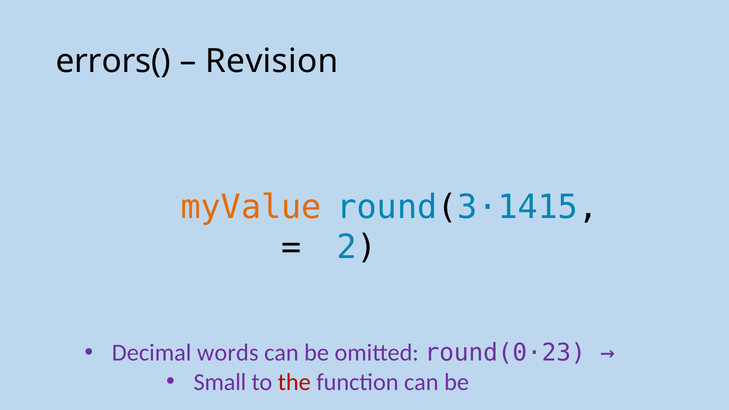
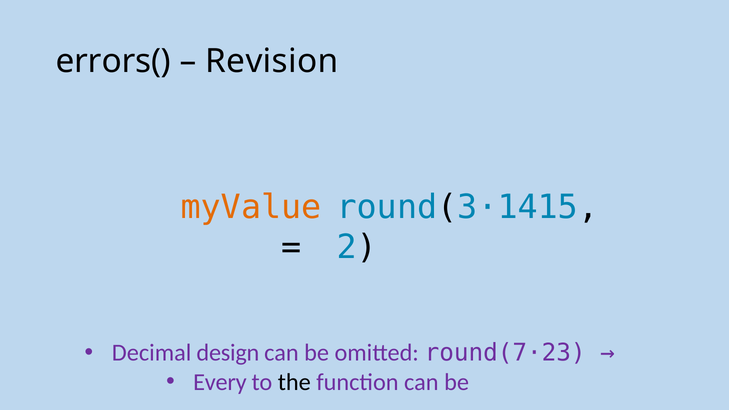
words: words -> design
round(0·23: round(0·23 -> round(7·23
Small: Small -> Every
the colour: red -> black
